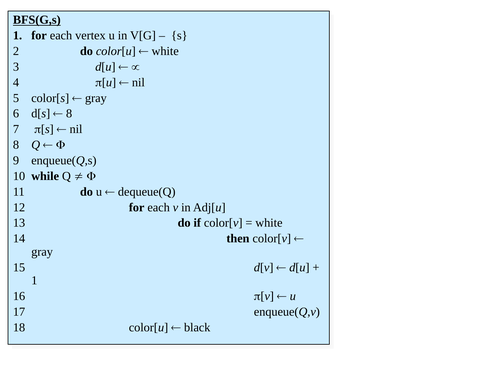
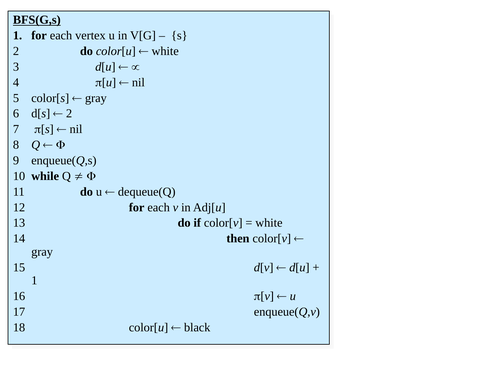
8 at (69, 114): 8 -> 2
